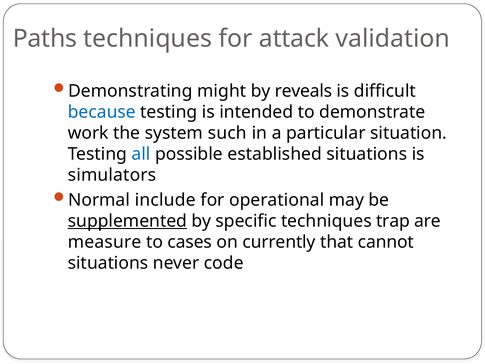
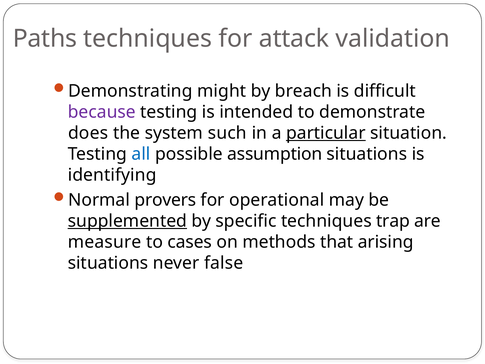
reveals: reveals -> breach
because colour: blue -> purple
work: work -> does
particular underline: none -> present
established: established -> assumption
simulators: simulators -> identifying
include: include -> provers
currently: currently -> methods
cannot: cannot -> arising
code: code -> false
